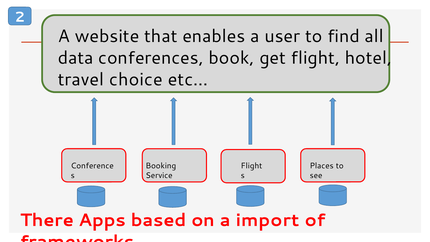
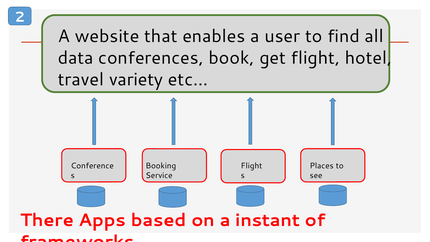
choice: choice -> variety
import: import -> instant
